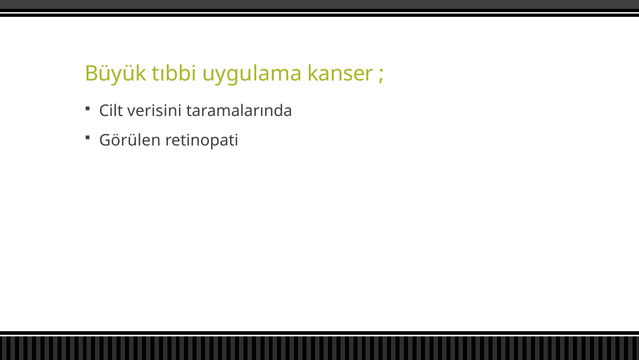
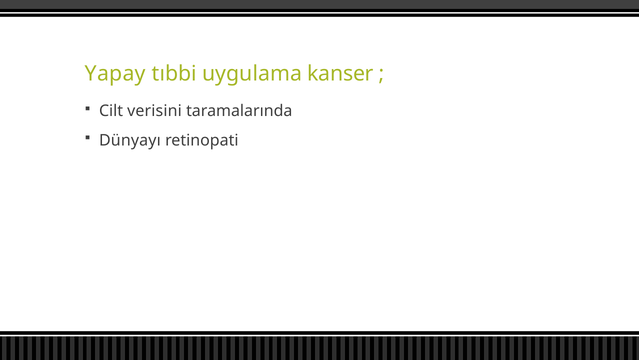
Büyük: Büyük -> Yapay
Görülen: Görülen -> Dünyayı
